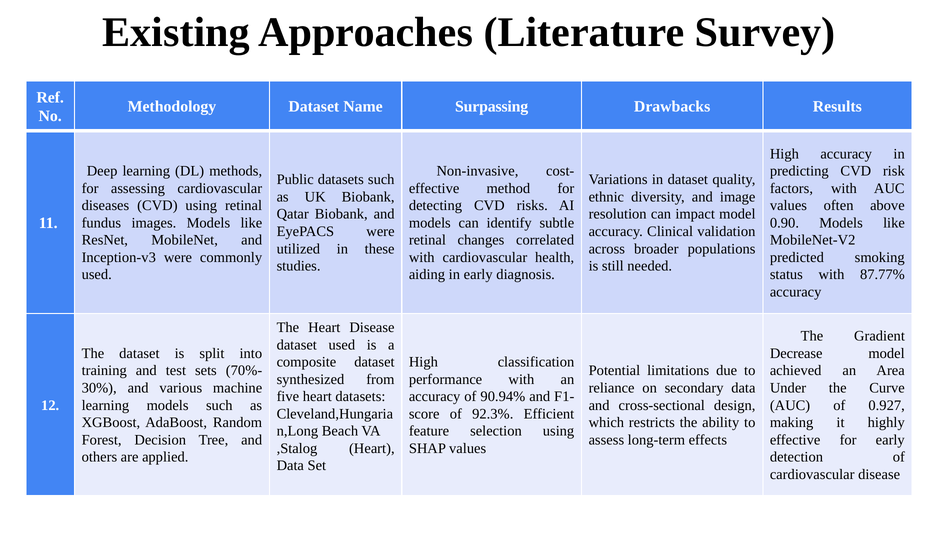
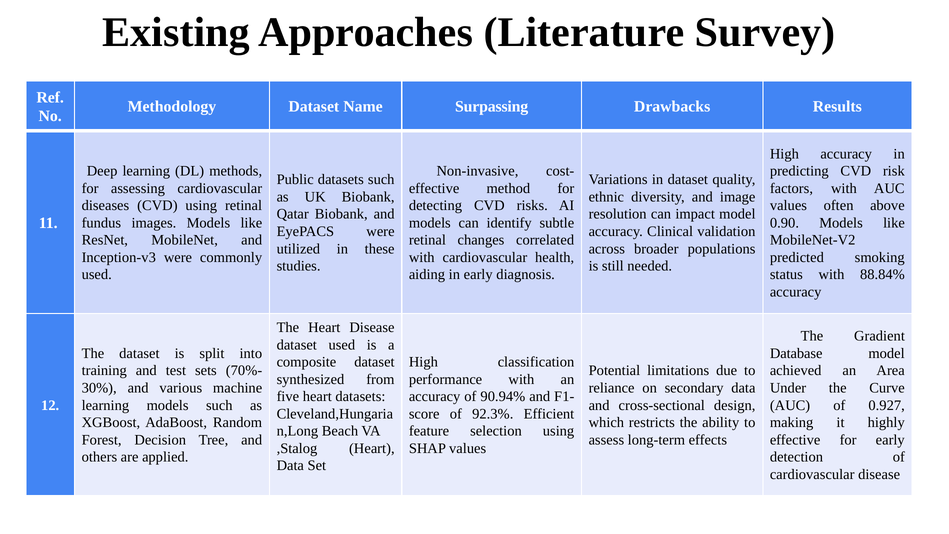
87.77%: 87.77% -> 88.84%
Decrease: Decrease -> Database
